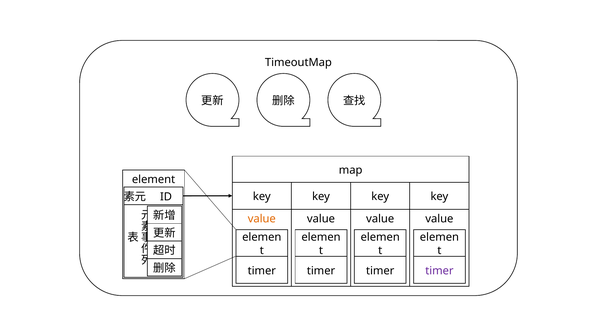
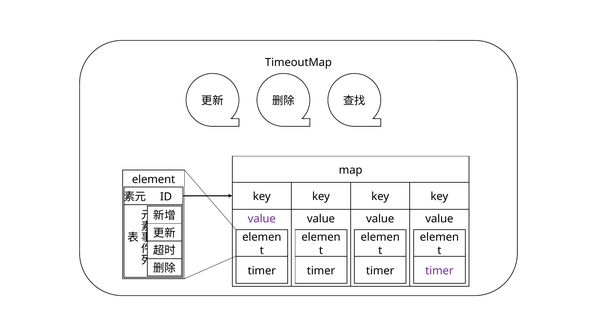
value at (262, 219) colour: orange -> purple
